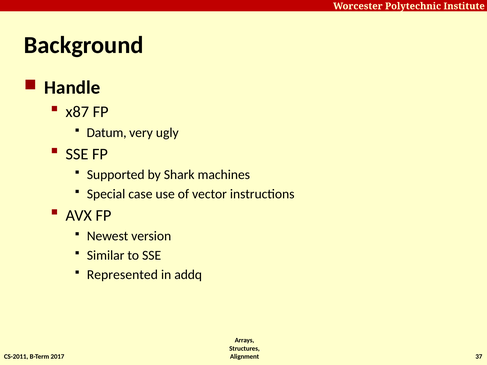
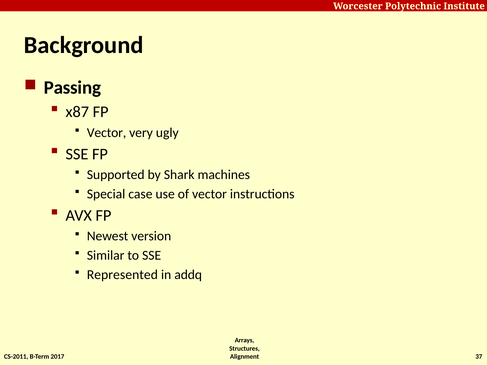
Handle: Handle -> Passing
Datum at (107, 133): Datum -> Vector
